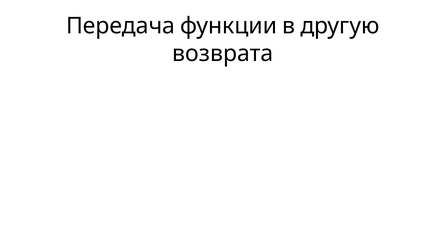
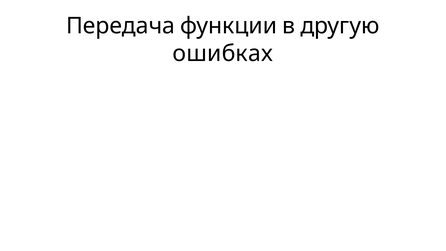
возврата: возврата -> ошибках
